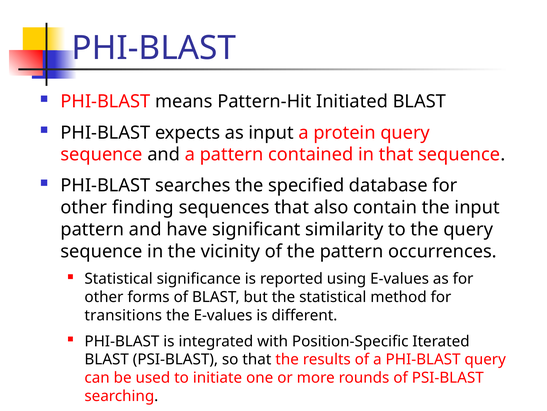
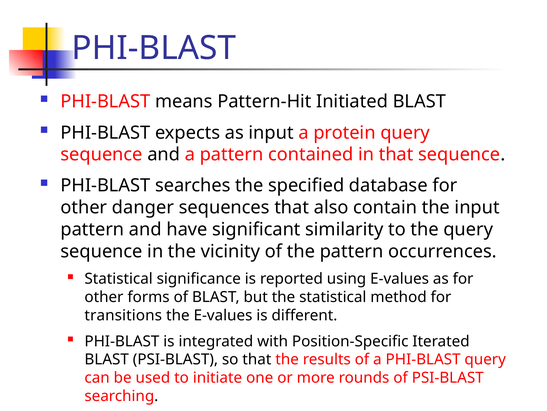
finding: finding -> danger
